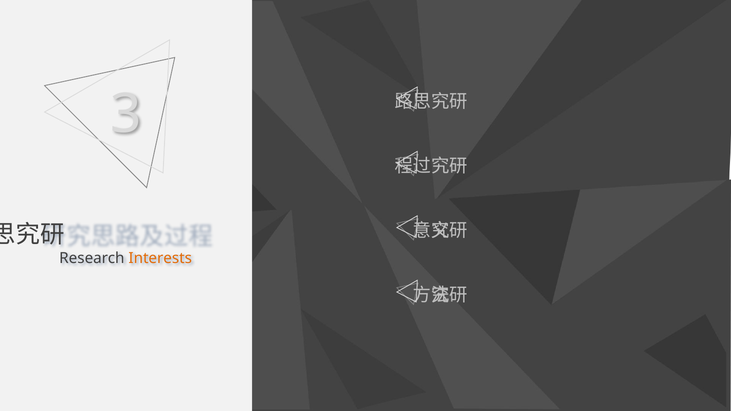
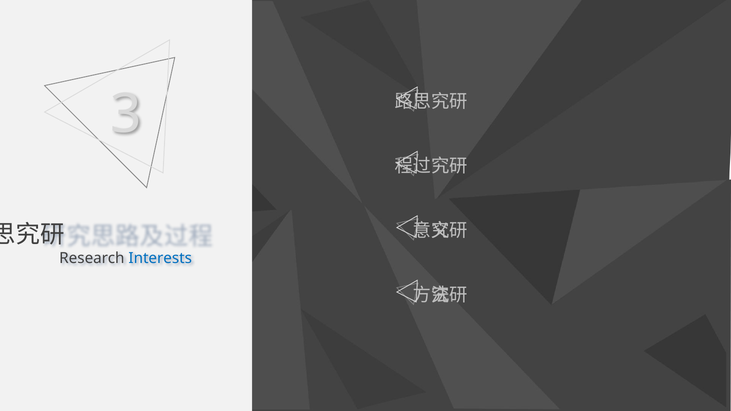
Interests colour: orange -> blue
